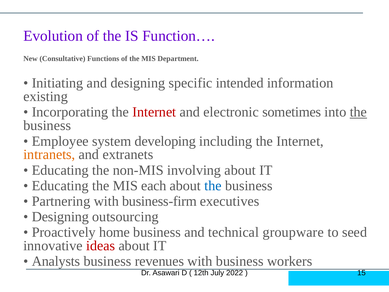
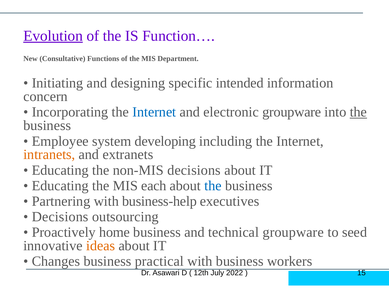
Evolution underline: none -> present
existing: existing -> concern
Internet at (154, 112) colour: red -> blue
electronic sometimes: sometimes -> groupware
non-MIS involving: involving -> decisions
business-firm: business-firm -> business-help
Designing at (60, 217): Designing -> Decisions
ideas colour: red -> orange
Analysts: Analysts -> Changes
revenues: revenues -> practical
